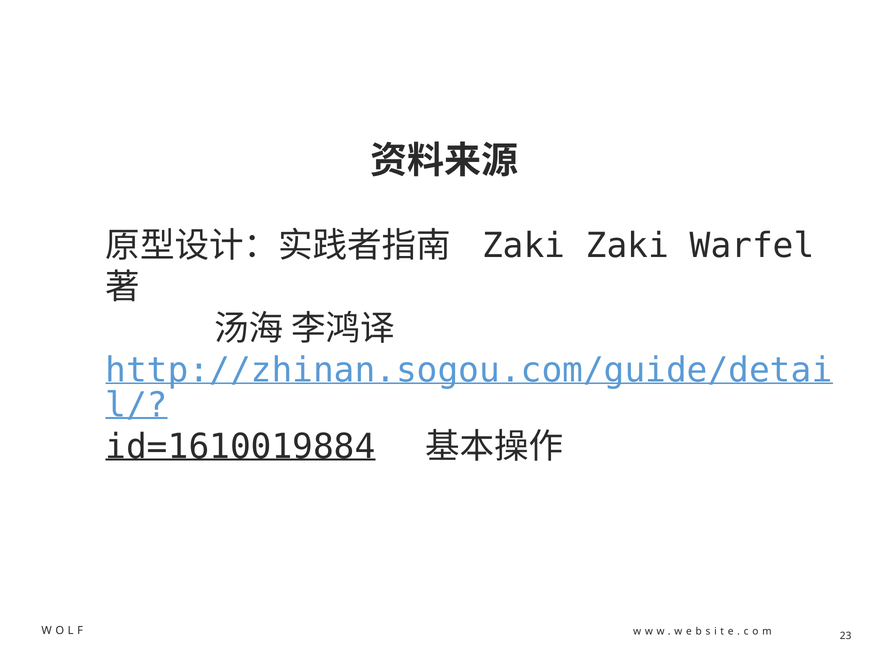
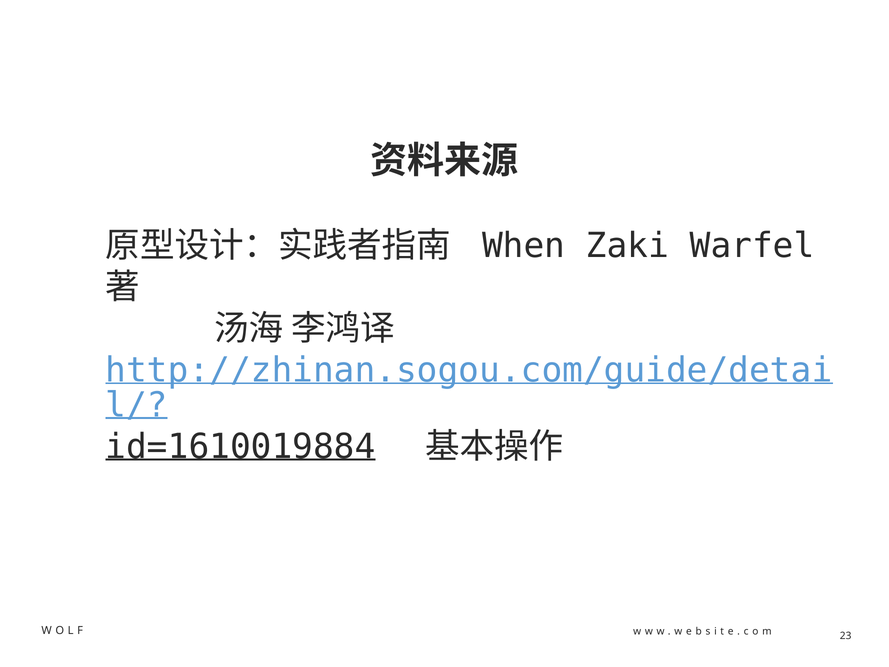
Zaki at (524, 246): Zaki -> When
